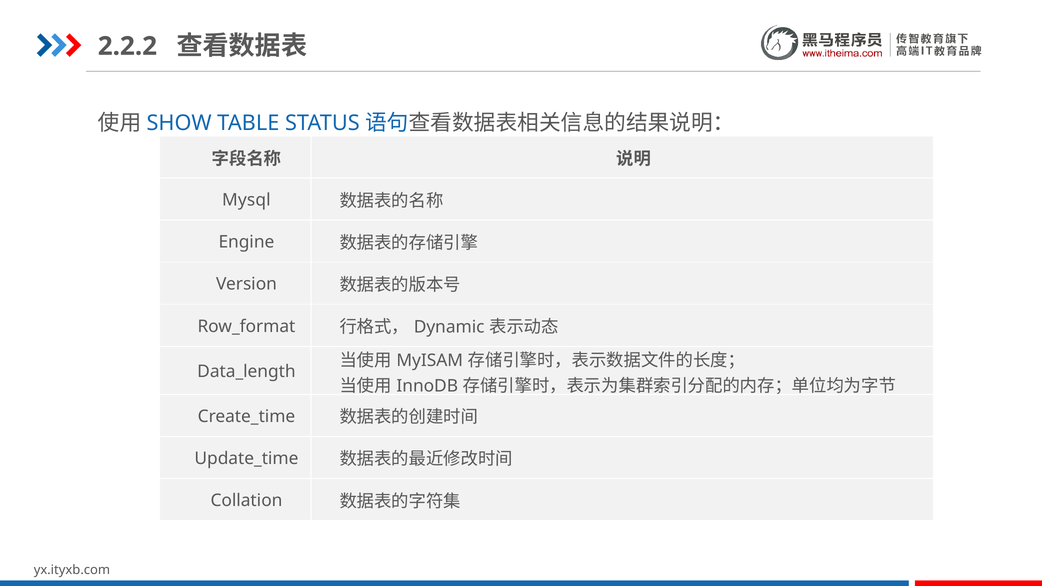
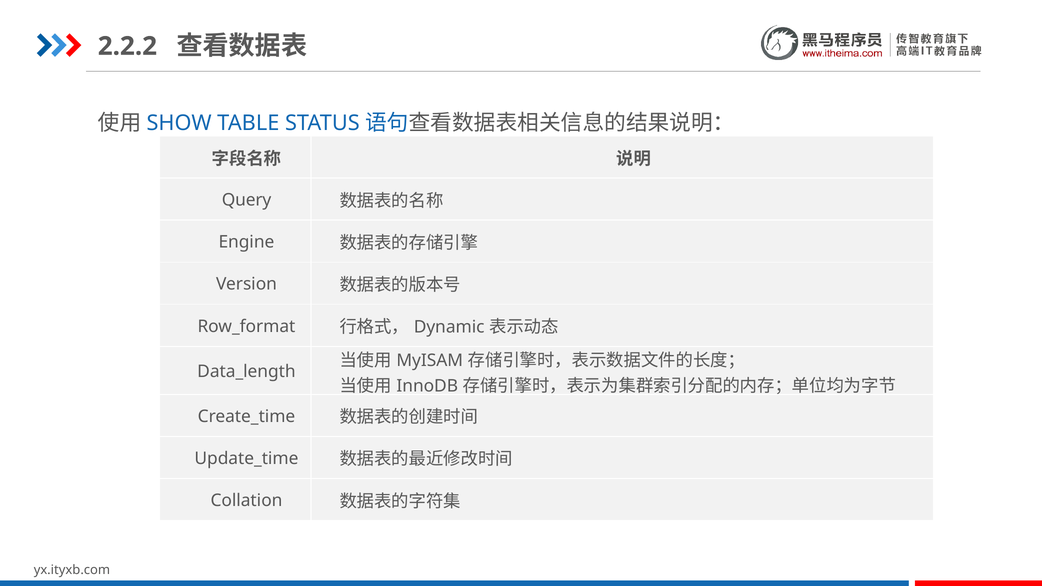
Mysql: Mysql -> Query
